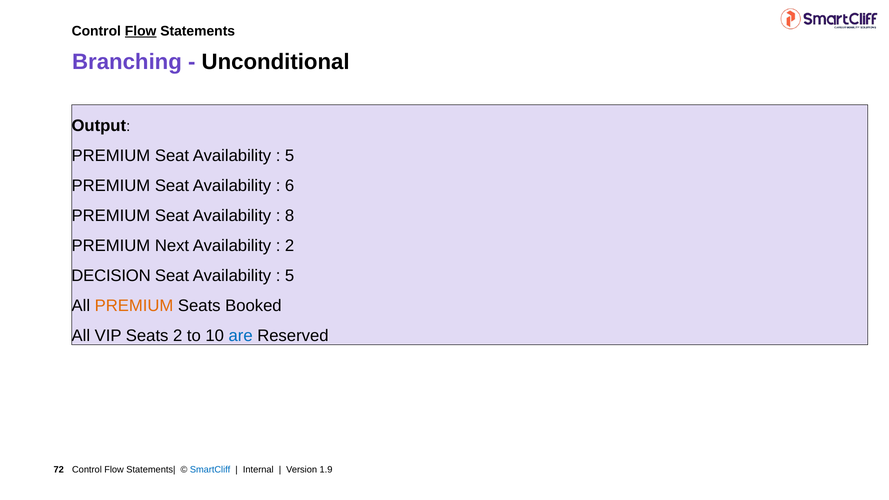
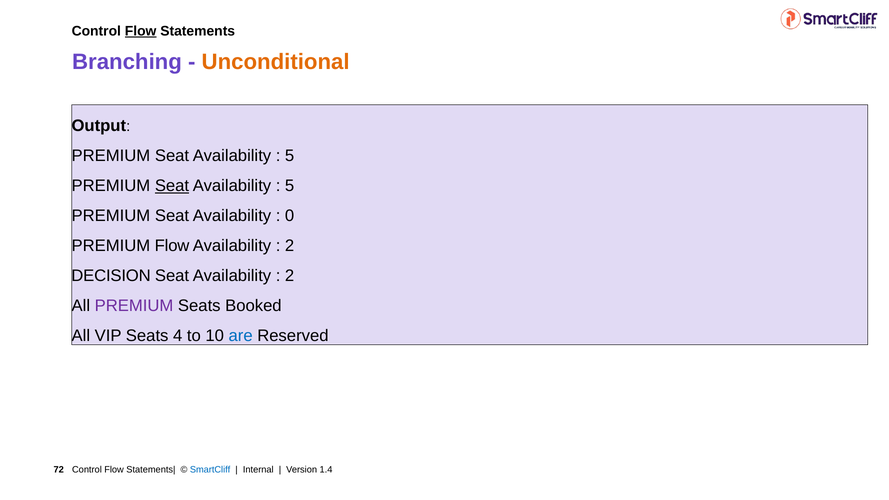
Unconditional colour: black -> orange
Seat at (172, 186) underline: none -> present
6 at (290, 186): 6 -> 5
8: 8 -> 0
PREMIUM Next: Next -> Flow
5 at (290, 276): 5 -> 2
PREMIUM at (134, 306) colour: orange -> purple
Seats 2: 2 -> 4
1.9: 1.9 -> 1.4
